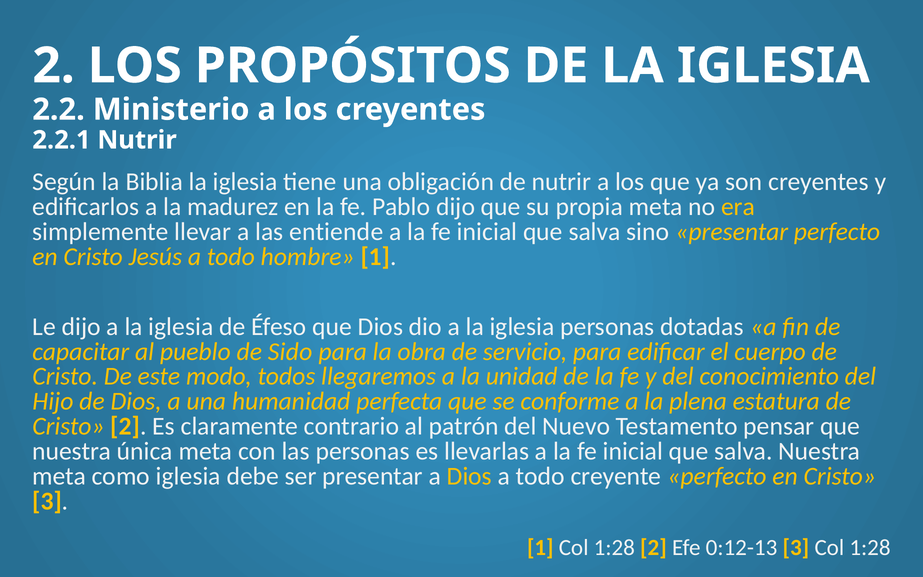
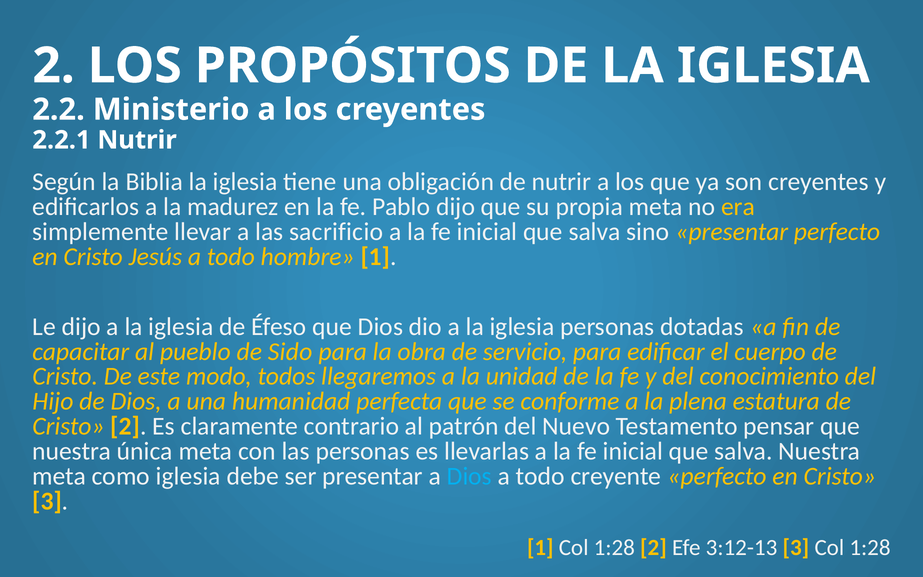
entiende: entiende -> sacrificio
Dios at (469, 476) colour: yellow -> light blue
0:12-13: 0:12-13 -> 3:12-13
